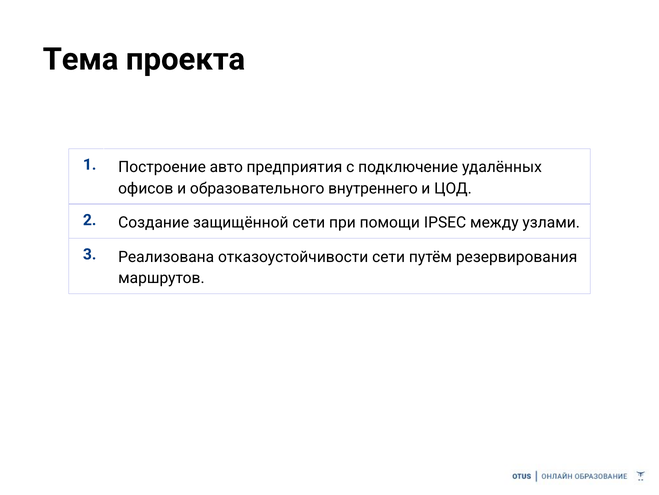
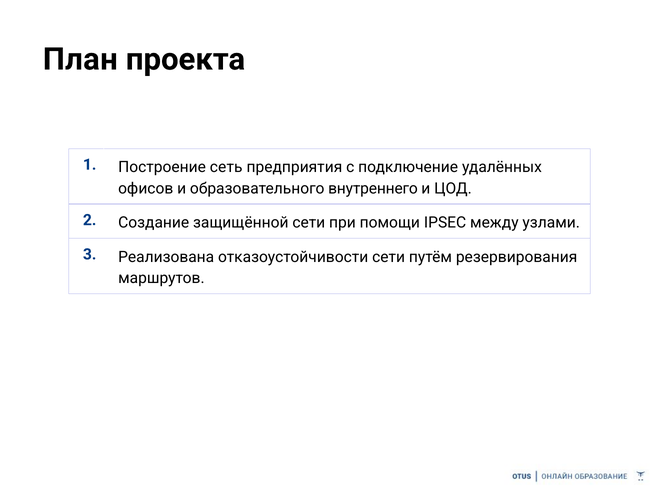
Тема: Тема -> План
авто: авто -> сеть
